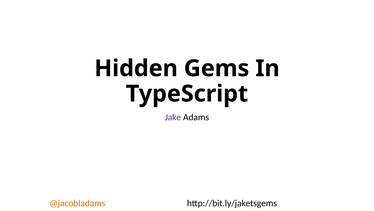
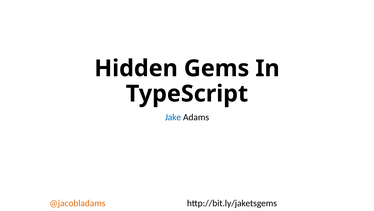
Jake colour: purple -> blue
